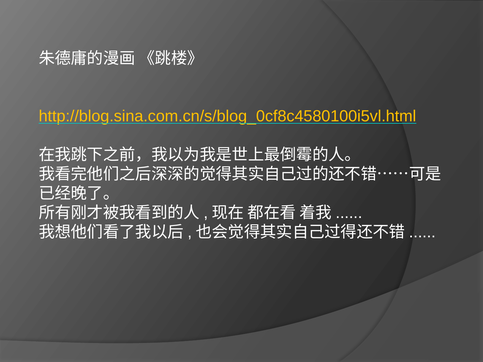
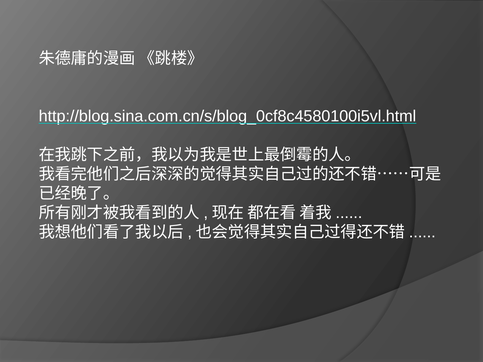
http://blog.sina.com.cn/s/blog_0cf8c4580100i5vl.html colour: yellow -> white
